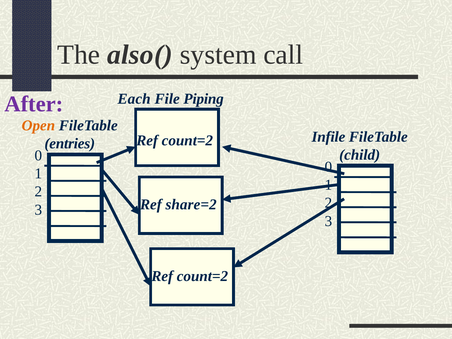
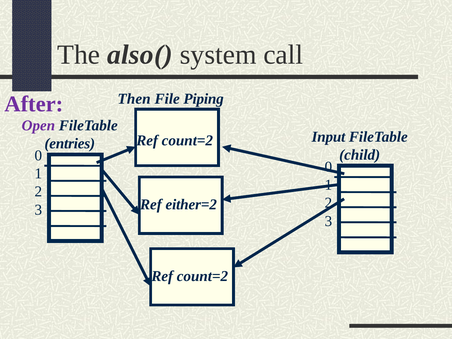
Each: Each -> Then
Open colour: orange -> purple
Infile: Infile -> Input
share=2: share=2 -> either=2
